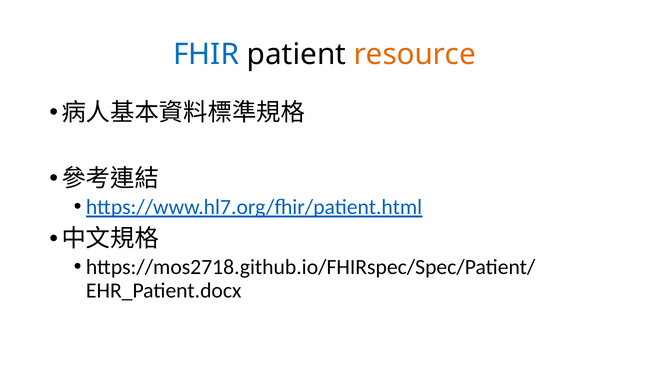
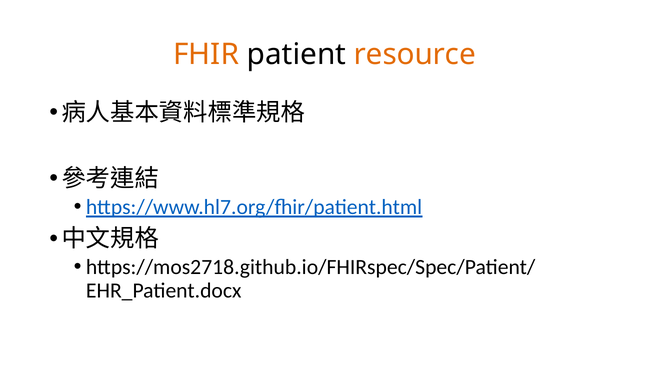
FHIR colour: blue -> orange
